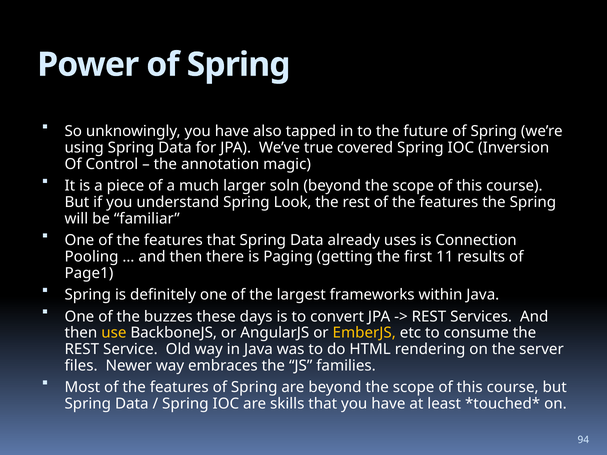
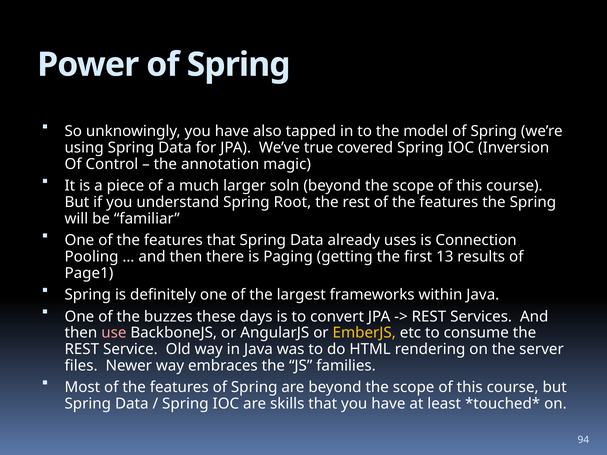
future: future -> model
Look: Look -> Root
11: 11 -> 13
use colour: yellow -> pink
